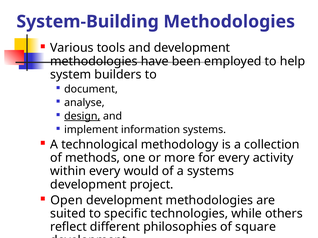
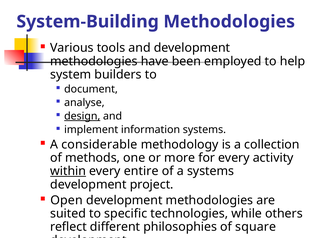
technological: technological -> considerable
within underline: none -> present
would: would -> entire
